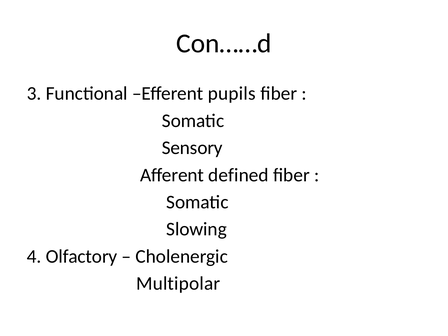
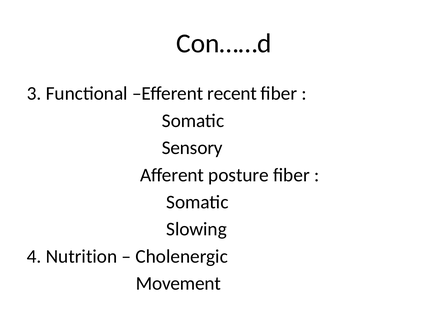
pupils: pupils -> recent
defined: defined -> posture
Olfactory: Olfactory -> Nutrition
Multipolar: Multipolar -> Movement
